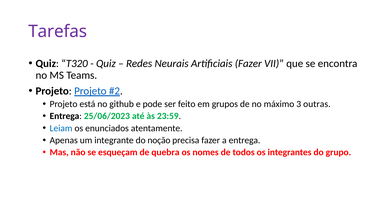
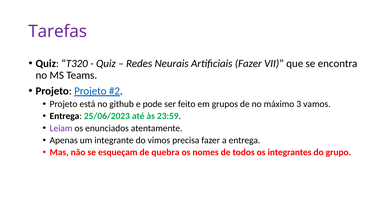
outras: outras -> vamos
Leiam colour: blue -> purple
noção: noção -> vimos
